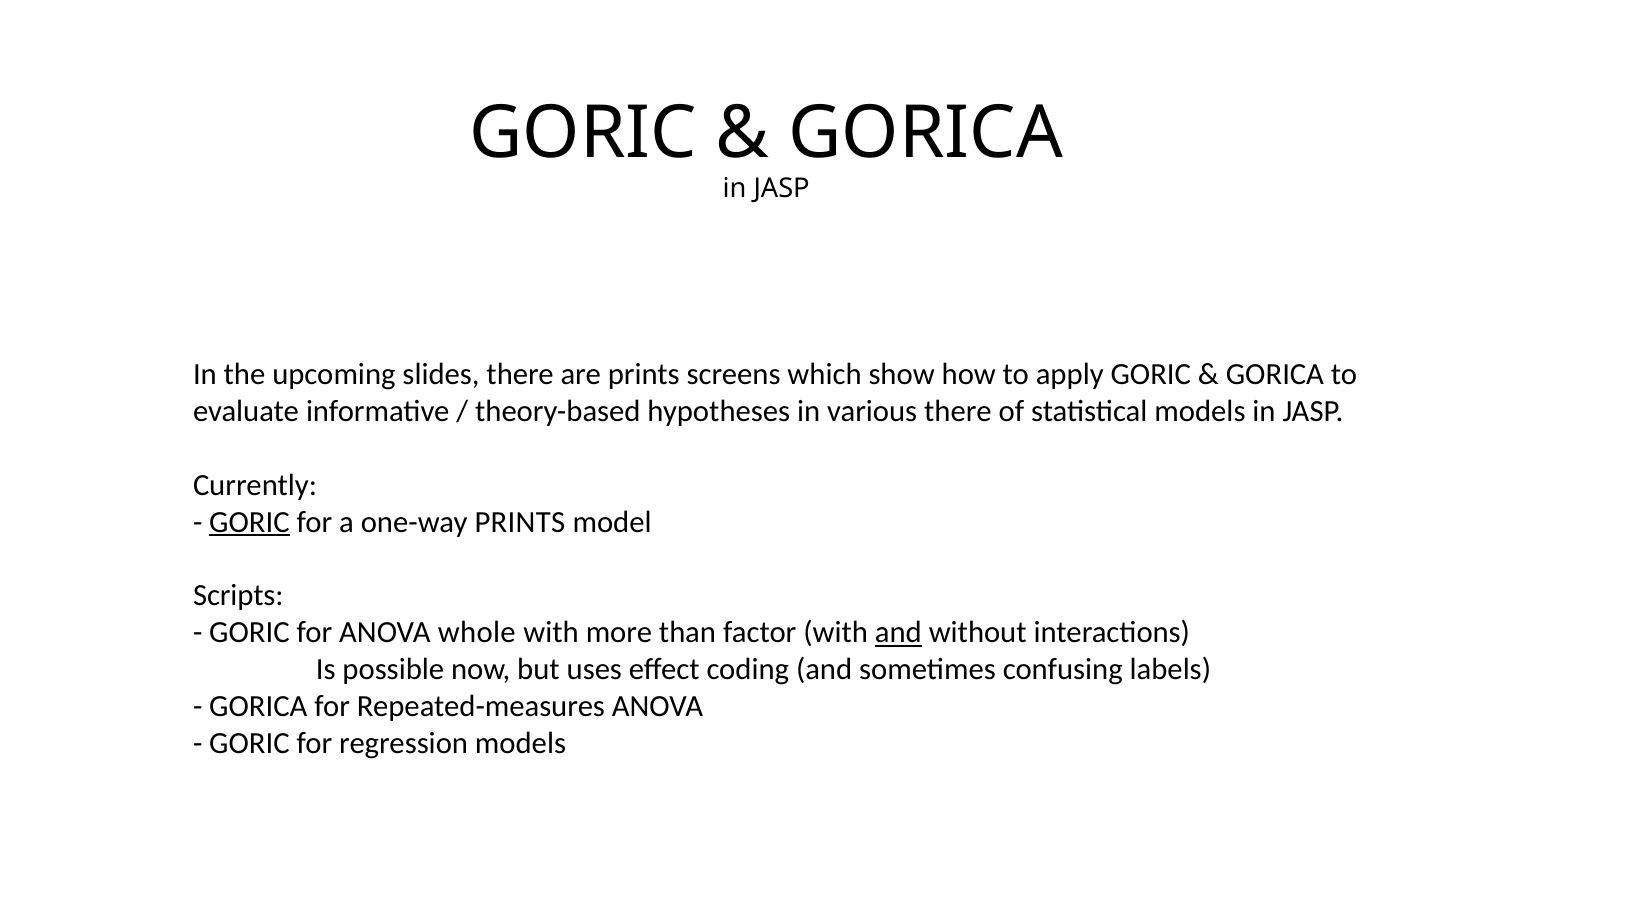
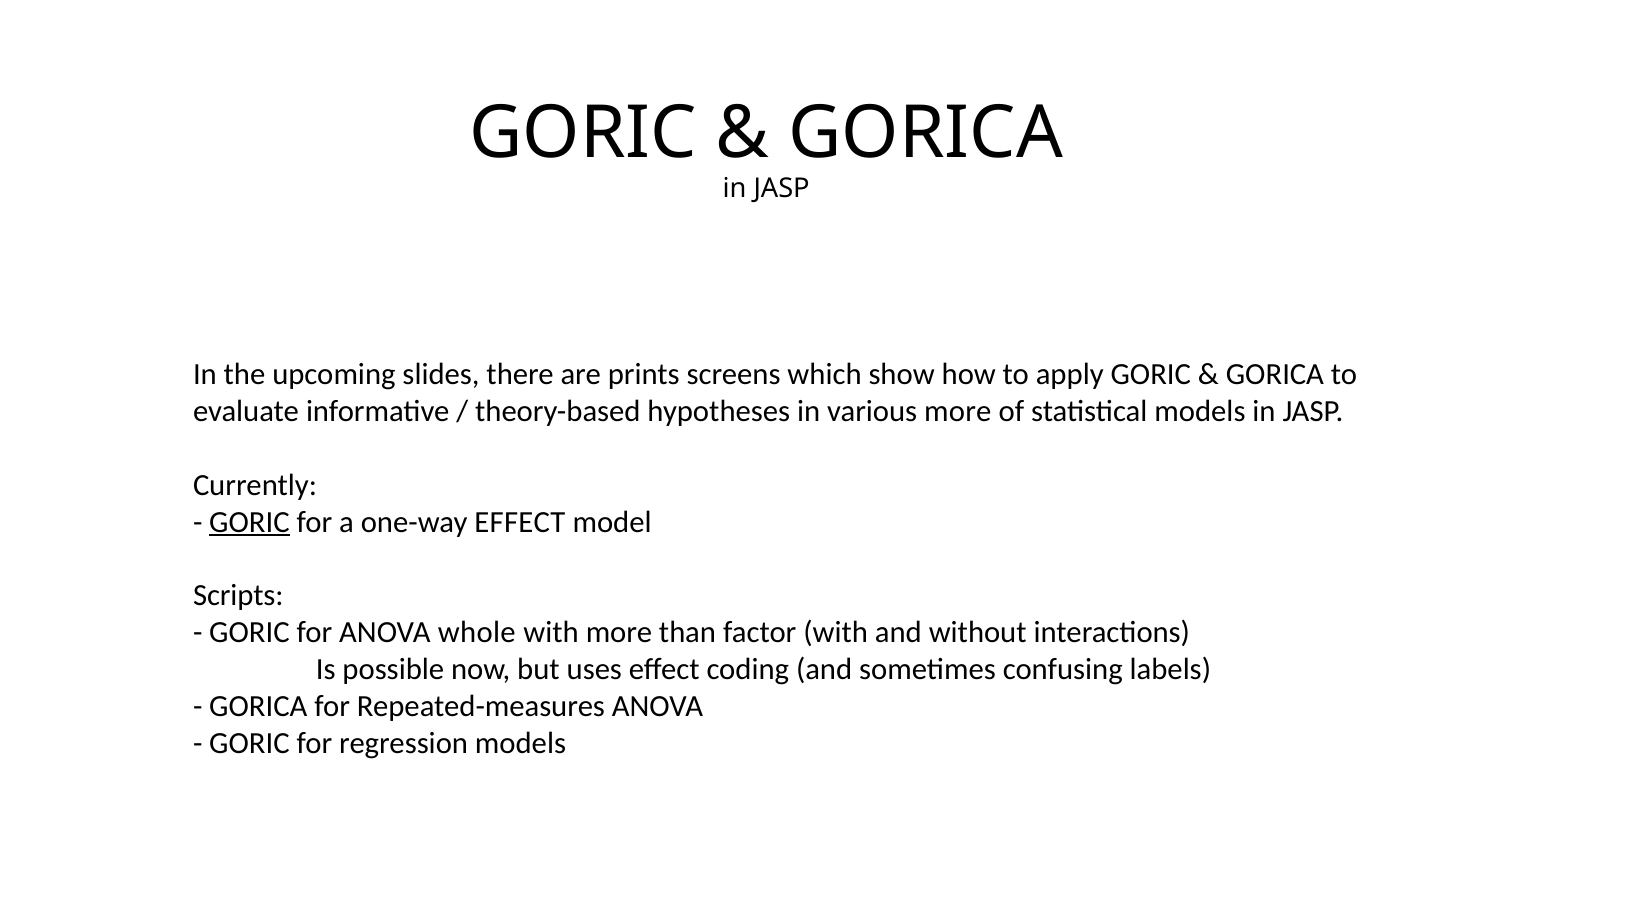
various there: there -> more
one-way PRINTS: PRINTS -> EFFECT
and at (898, 633) underline: present -> none
